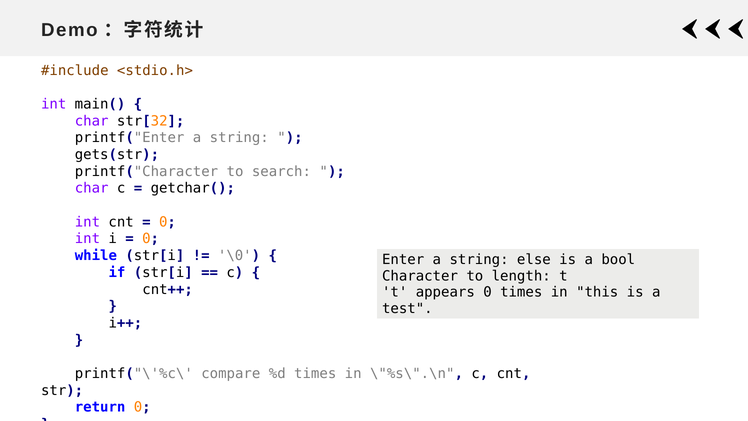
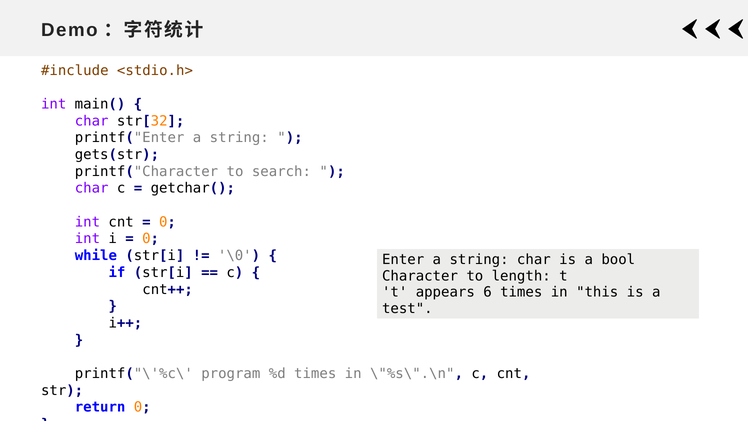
string else: else -> char
appears 0: 0 -> 6
compare: compare -> program
